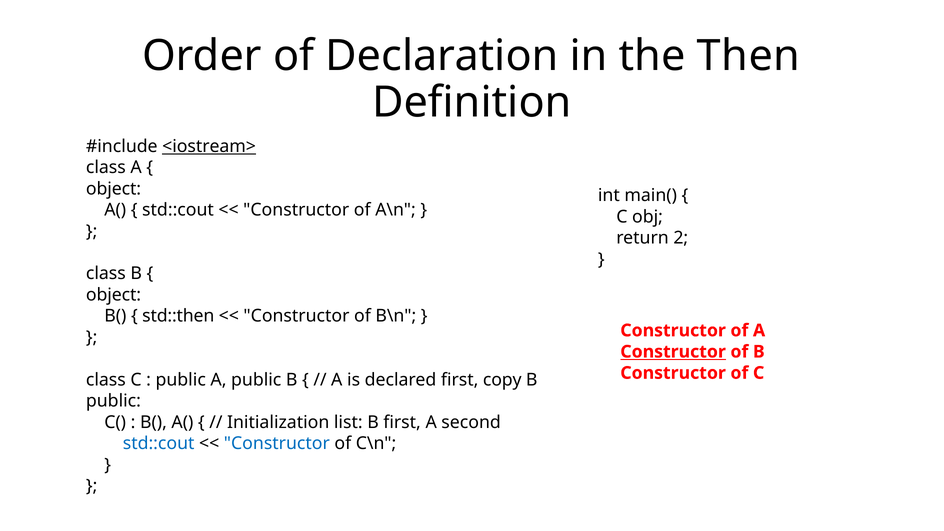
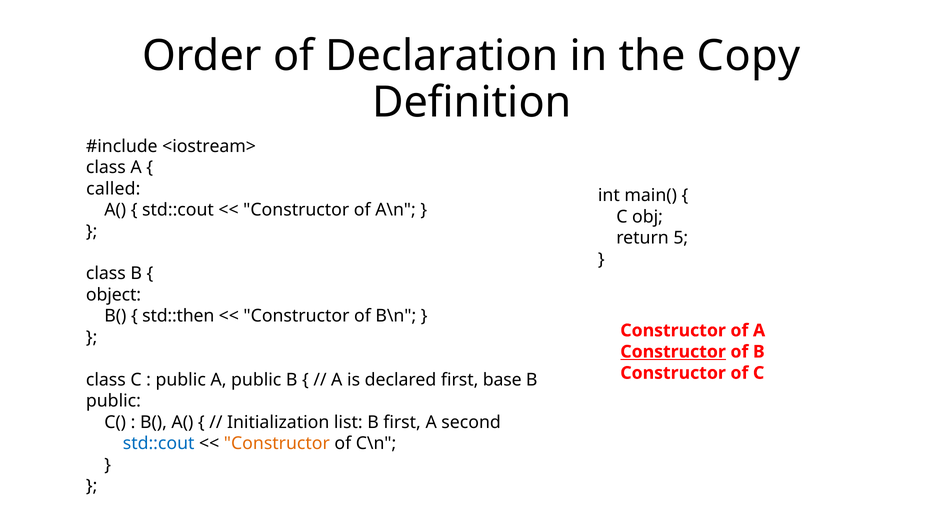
Then: Then -> Copy
<iostream> underline: present -> none
object at (114, 189): object -> called
2: 2 -> 5
copy: copy -> base
Constructor at (277, 444) colour: blue -> orange
